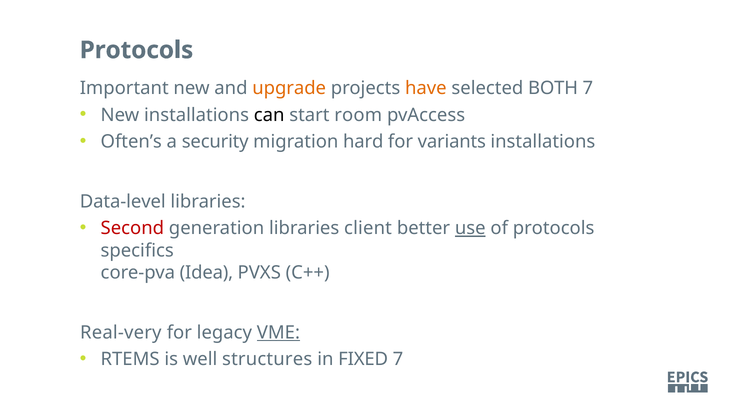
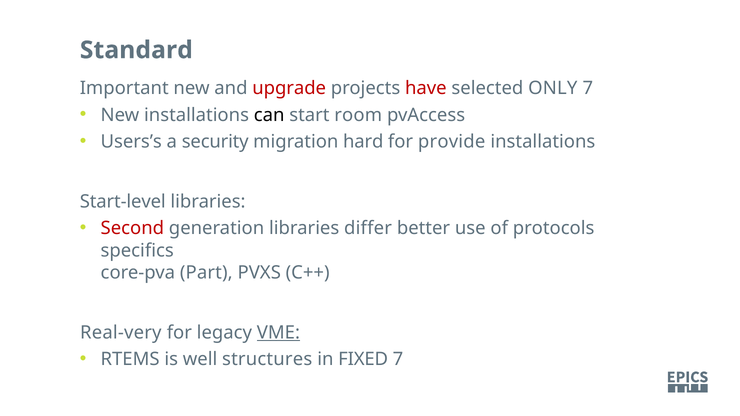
Protocols at (136, 50): Protocols -> Standard
upgrade colour: orange -> red
have colour: orange -> red
BOTH: BOTH -> ONLY
Often’s: Often’s -> Users’s
variants: variants -> provide
Data-level: Data-level -> Start-level
client: client -> differ
use underline: present -> none
Idea: Idea -> Part
